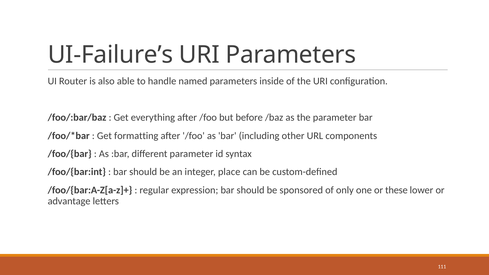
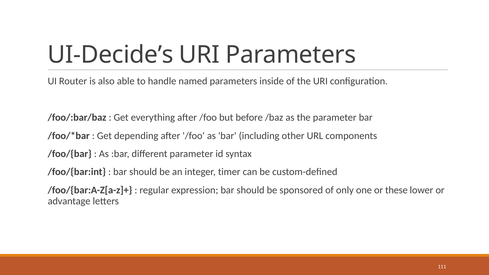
UI-Failure’s: UI-Failure’s -> UI-Decide’s
formatting: formatting -> depending
place: place -> timer
